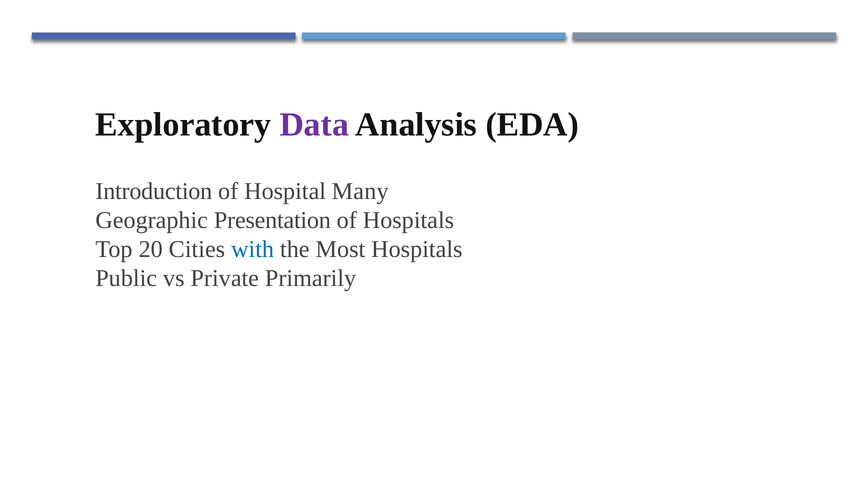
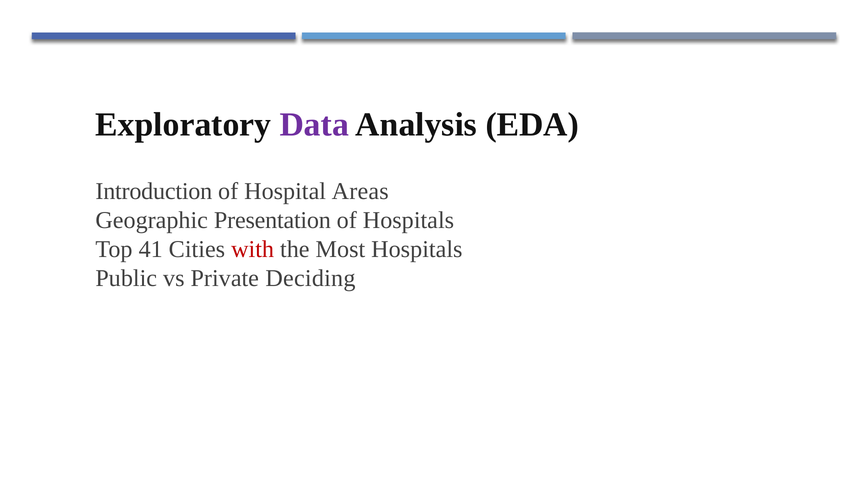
Many: Many -> Areas
20: 20 -> 41
with colour: blue -> red
Primarily: Primarily -> Deciding
